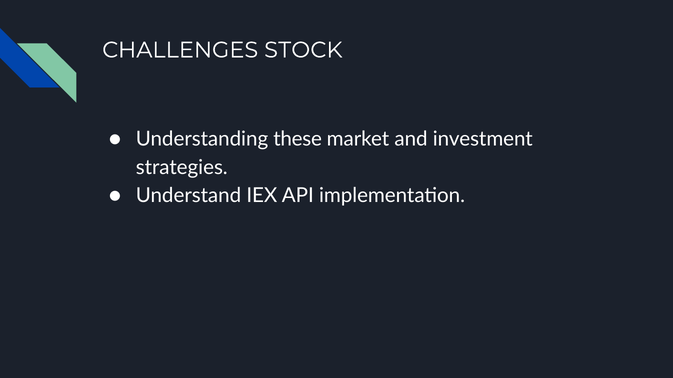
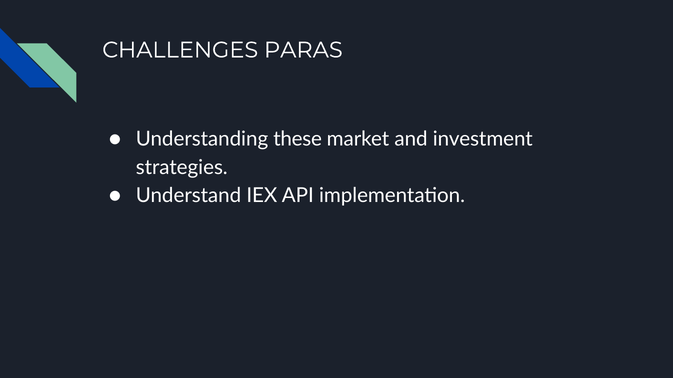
STOCK: STOCK -> PARAS
